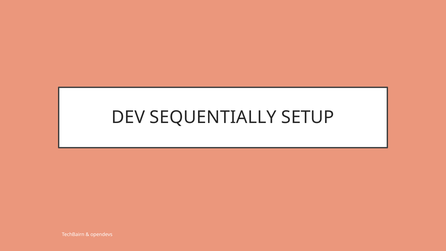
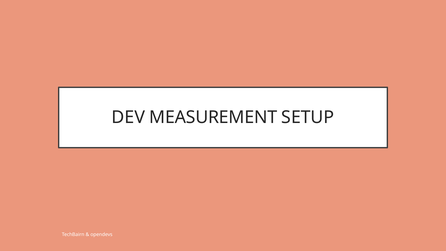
SEQUENTIALLY: SEQUENTIALLY -> MEASUREMENT
